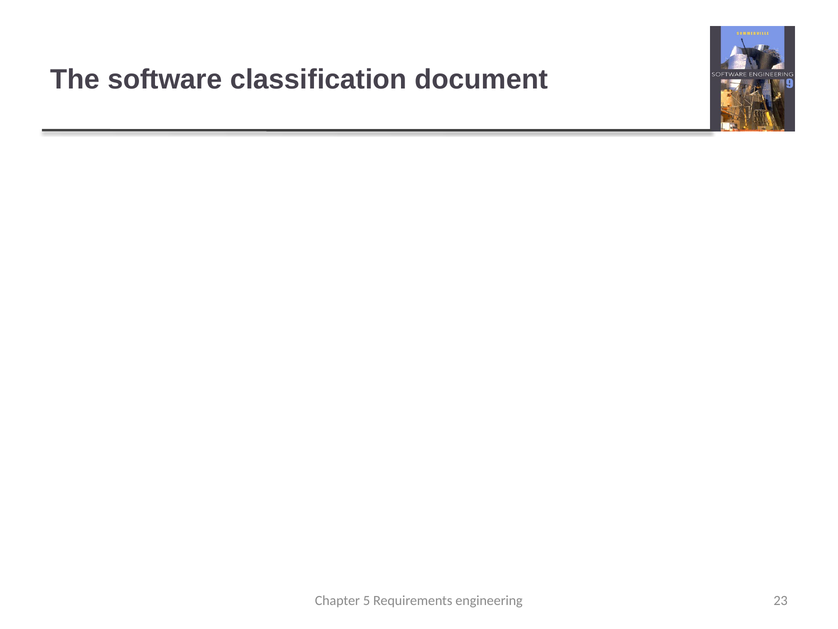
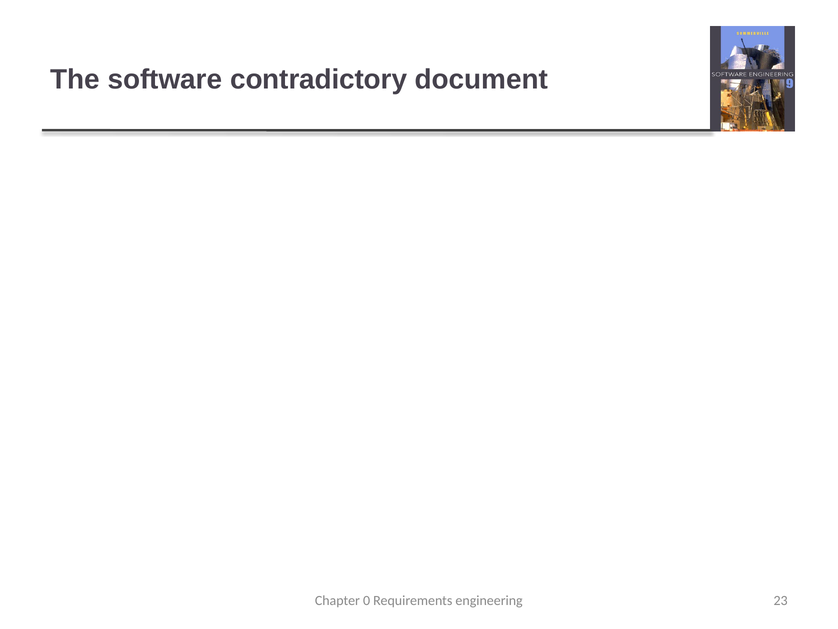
classification: classification -> contradictory
5: 5 -> 0
